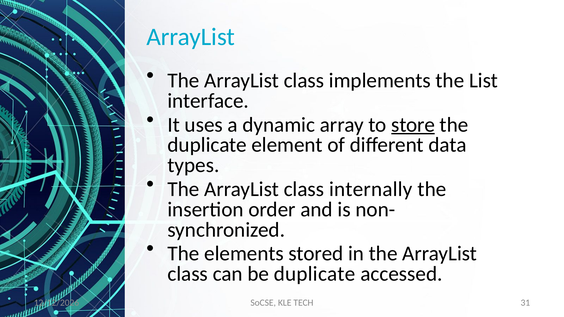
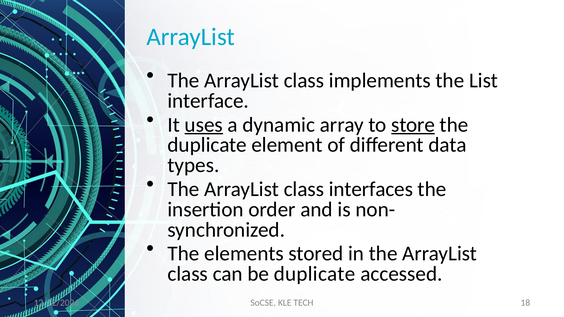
uses underline: none -> present
internally: internally -> interfaces
31: 31 -> 18
